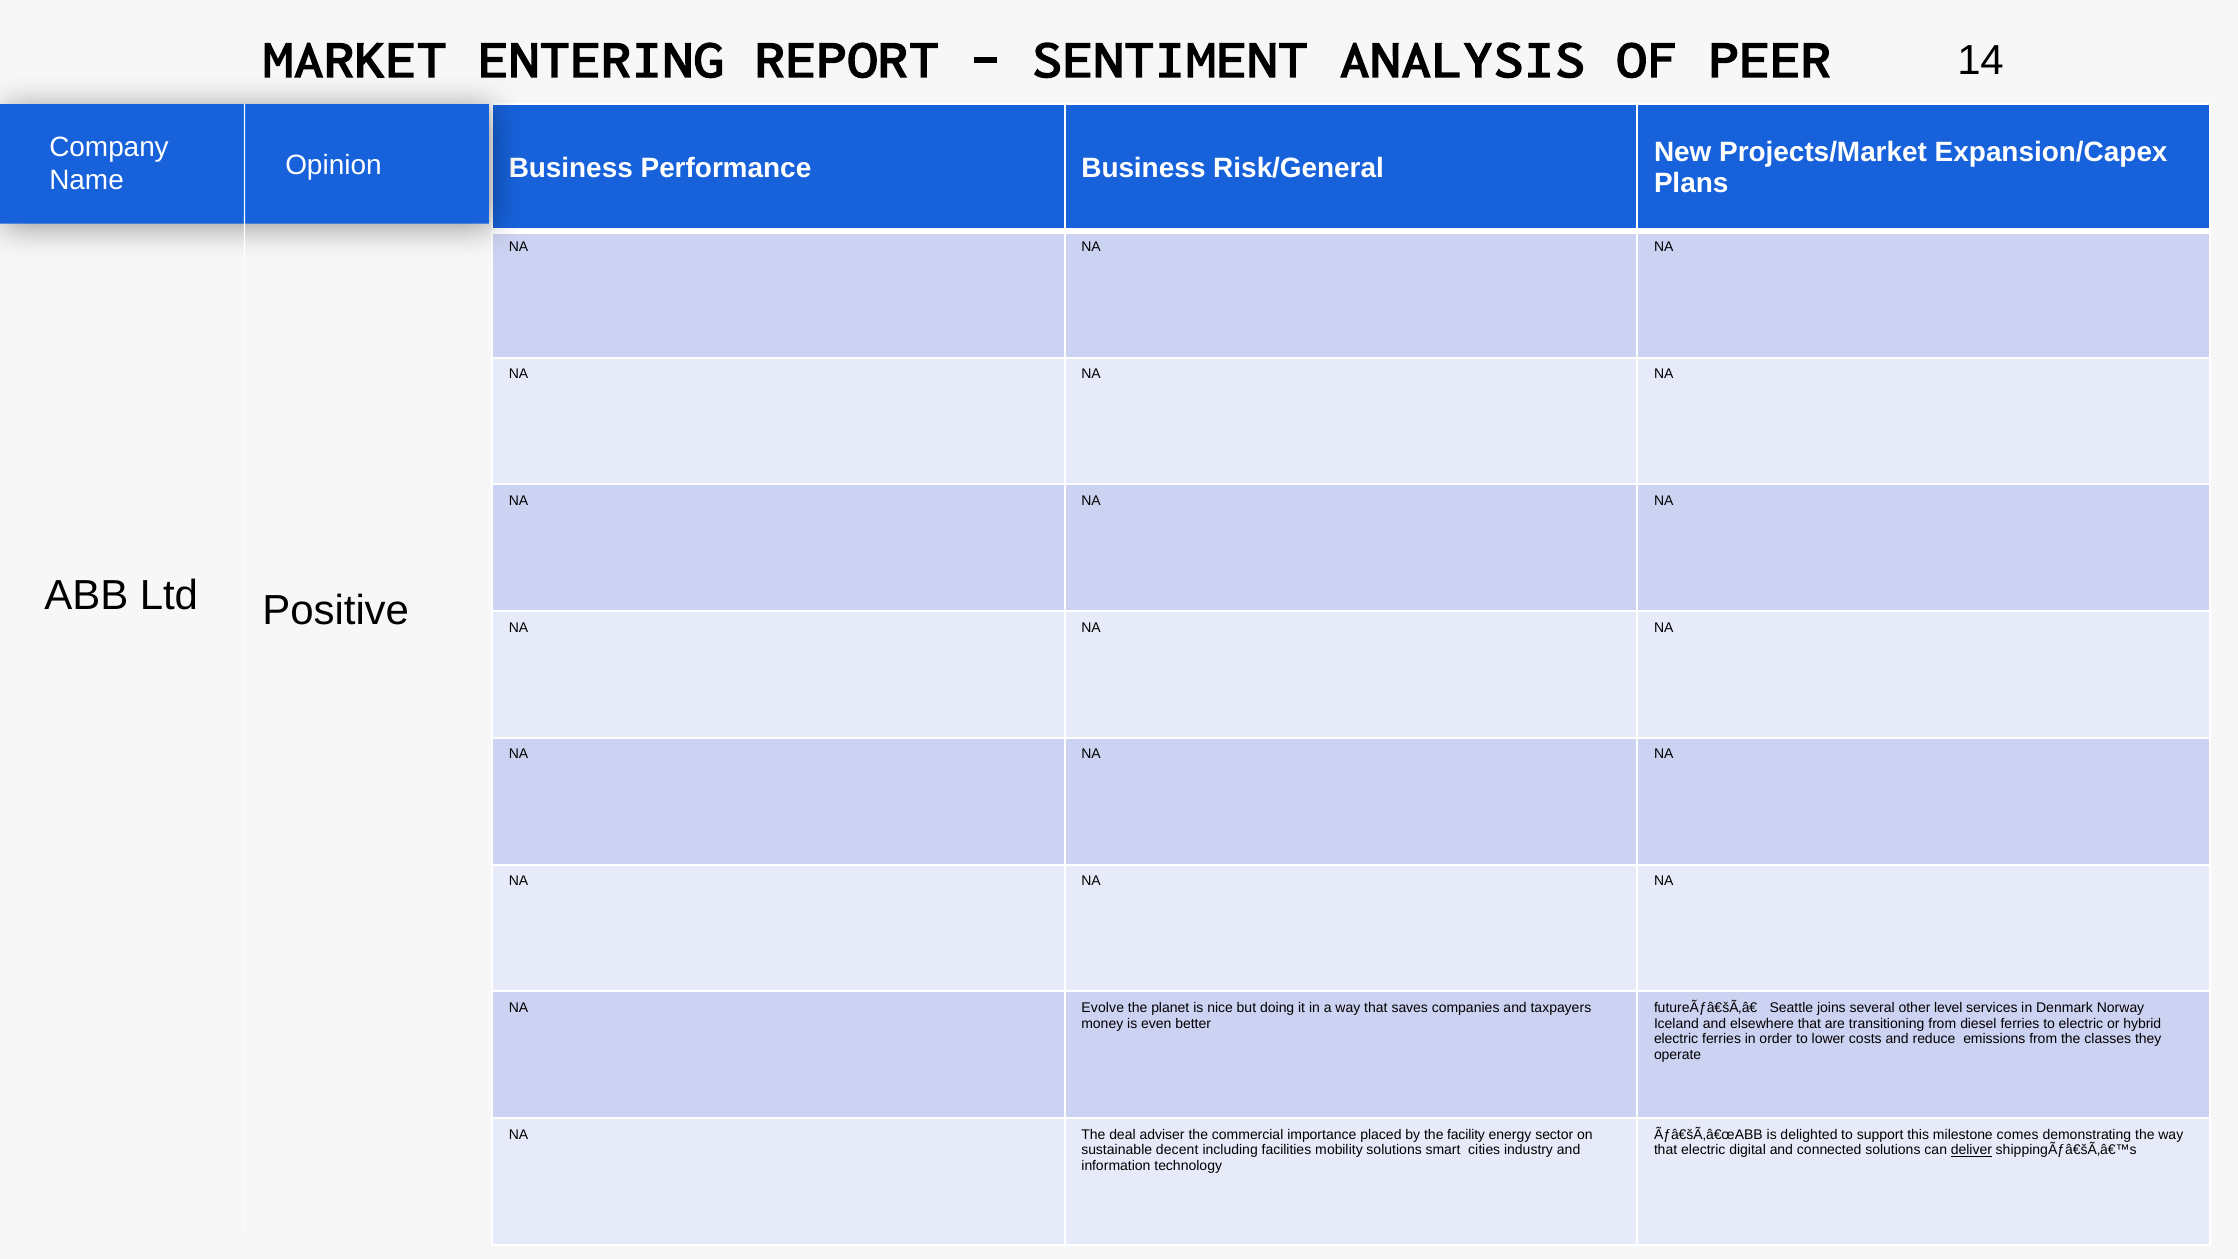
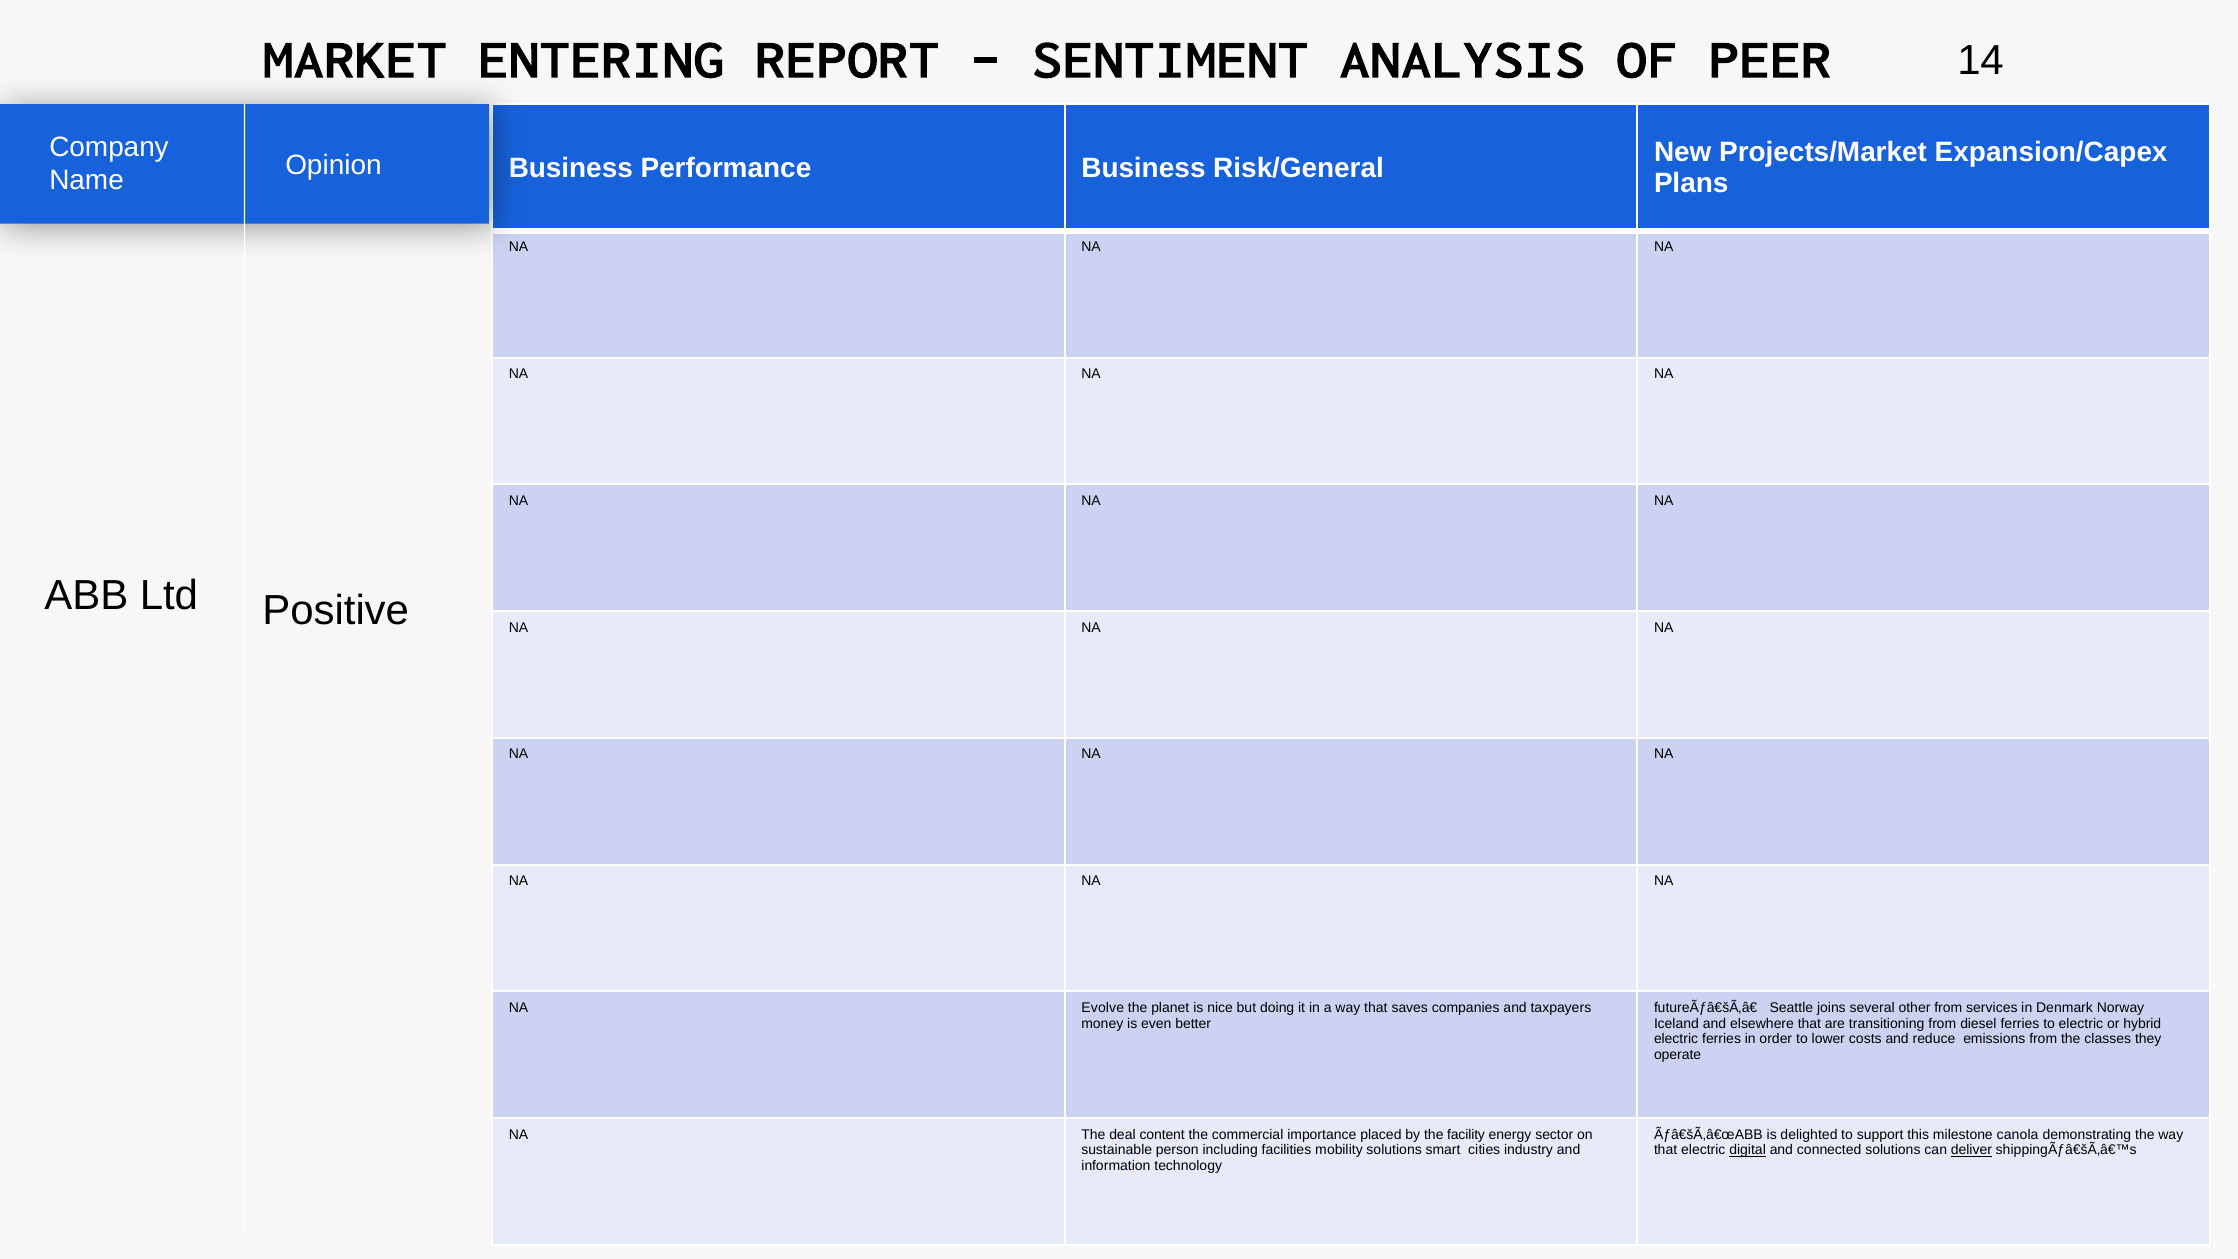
other level: level -> from
adviser: adviser -> content
comes: comes -> canola
decent: decent -> person
digital underline: none -> present
